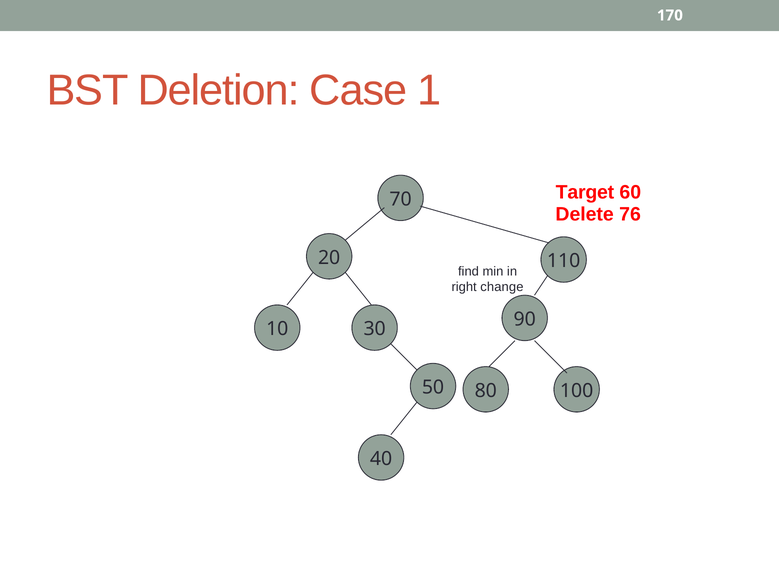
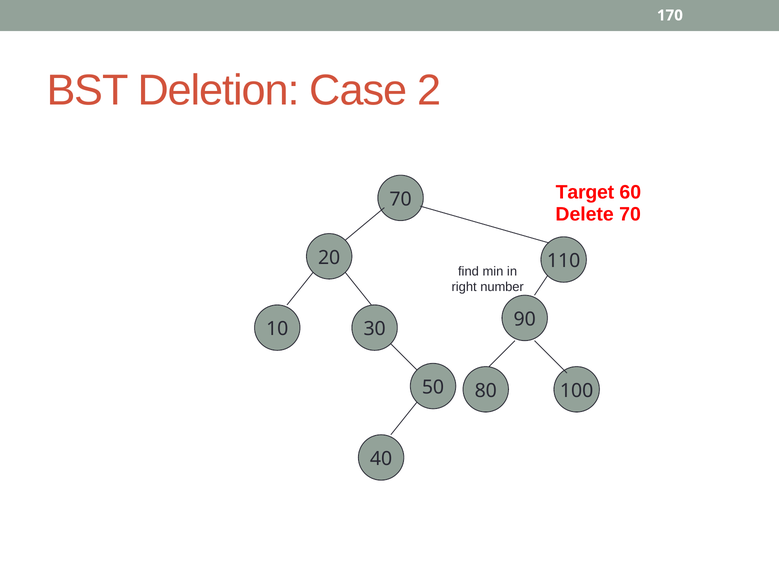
1: 1 -> 2
Delete 76: 76 -> 70
change: change -> number
